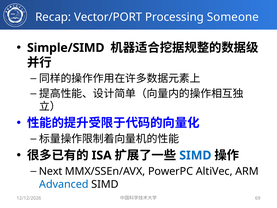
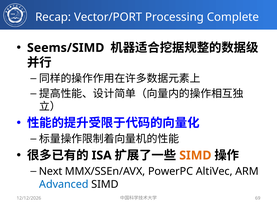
Someone: Someone -> Complete
Simple/SIMD: Simple/SIMD -> Seems/SIMD
SIMD at (195, 155) colour: blue -> orange
